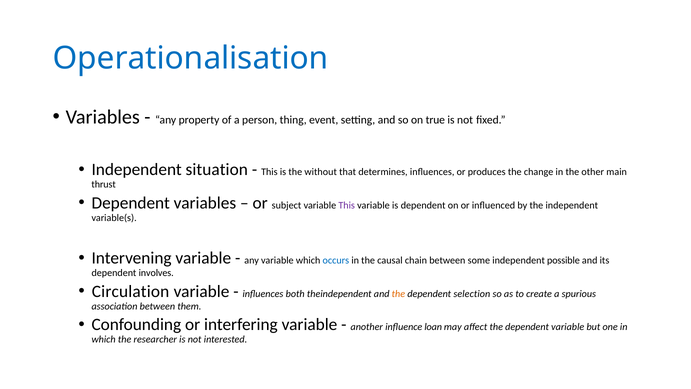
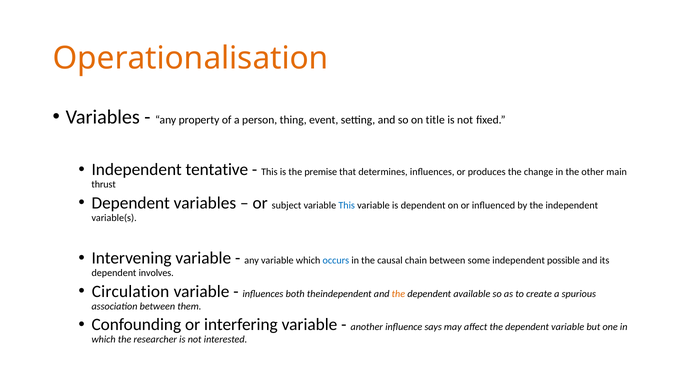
Operationalisation colour: blue -> orange
true: true -> title
situation: situation -> tentative
without: without -> premise
This at (347, 205) colour: purple -> blue
selection: selection -> available
loan: loan -> says
